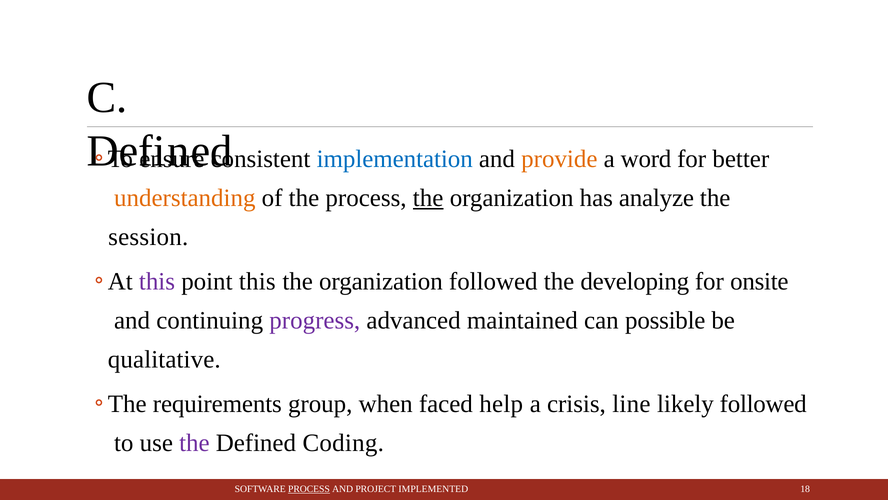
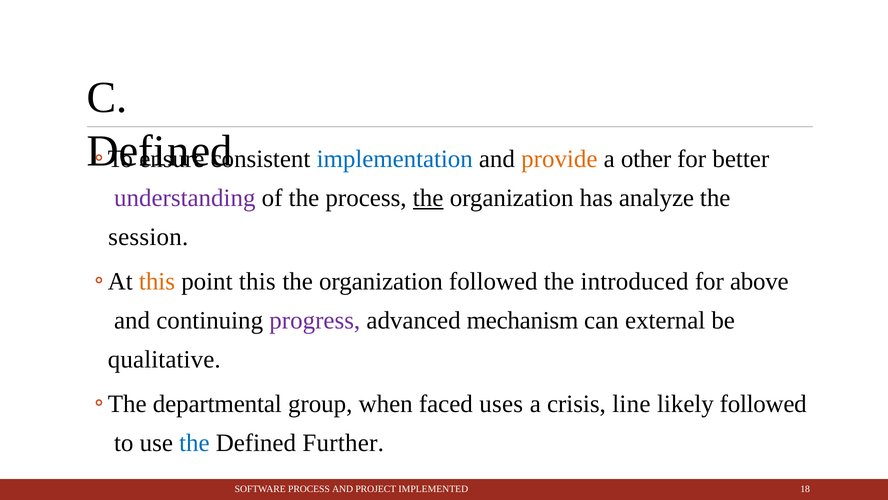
word: word -> other
understanding colour: orange -> purple
this at (157, 281) colour: purple -> orange
developing: developing -> introduced
onsite: onsite -> above
maintained: maintained -> mechanism
possible: possible -> external
requirements: requirements -> departmental
help: help -> uses
the at (194, 443) colour: purple -> blue
Coding: Coding -> Further
PROCESS at (309, 488) underline: present -> none
